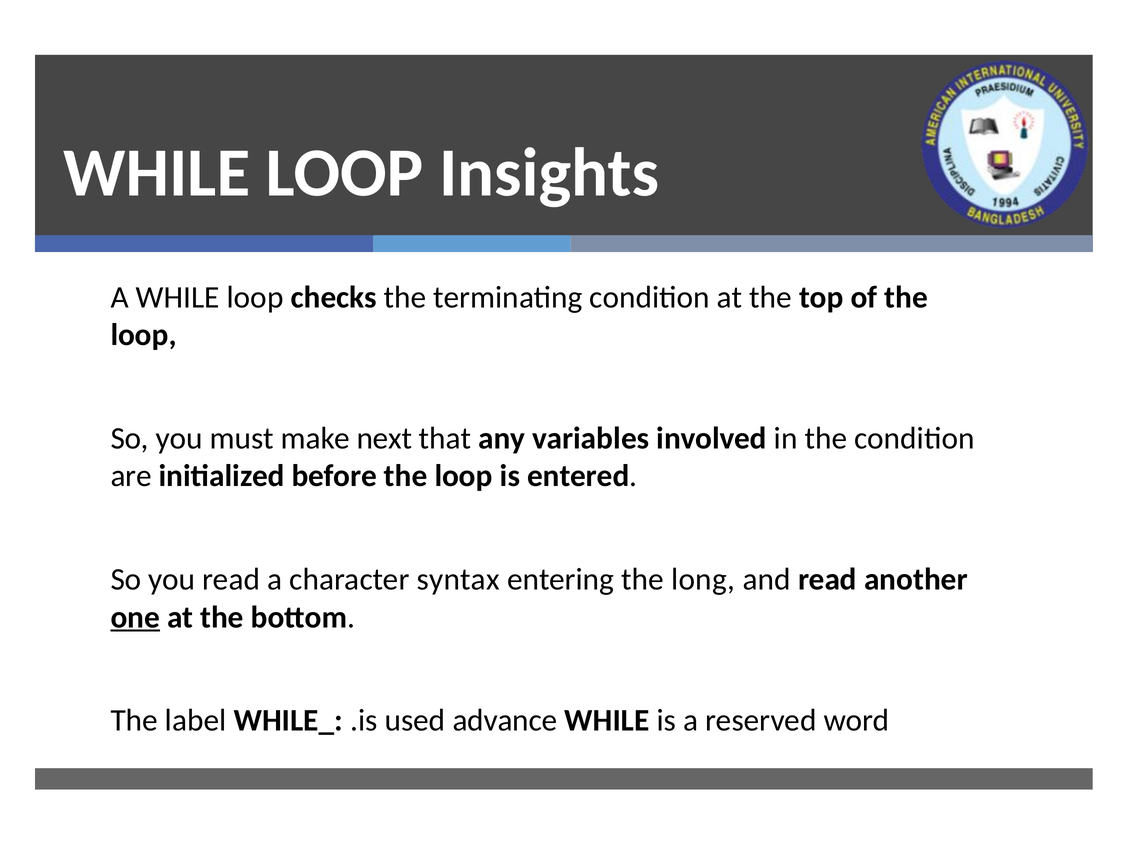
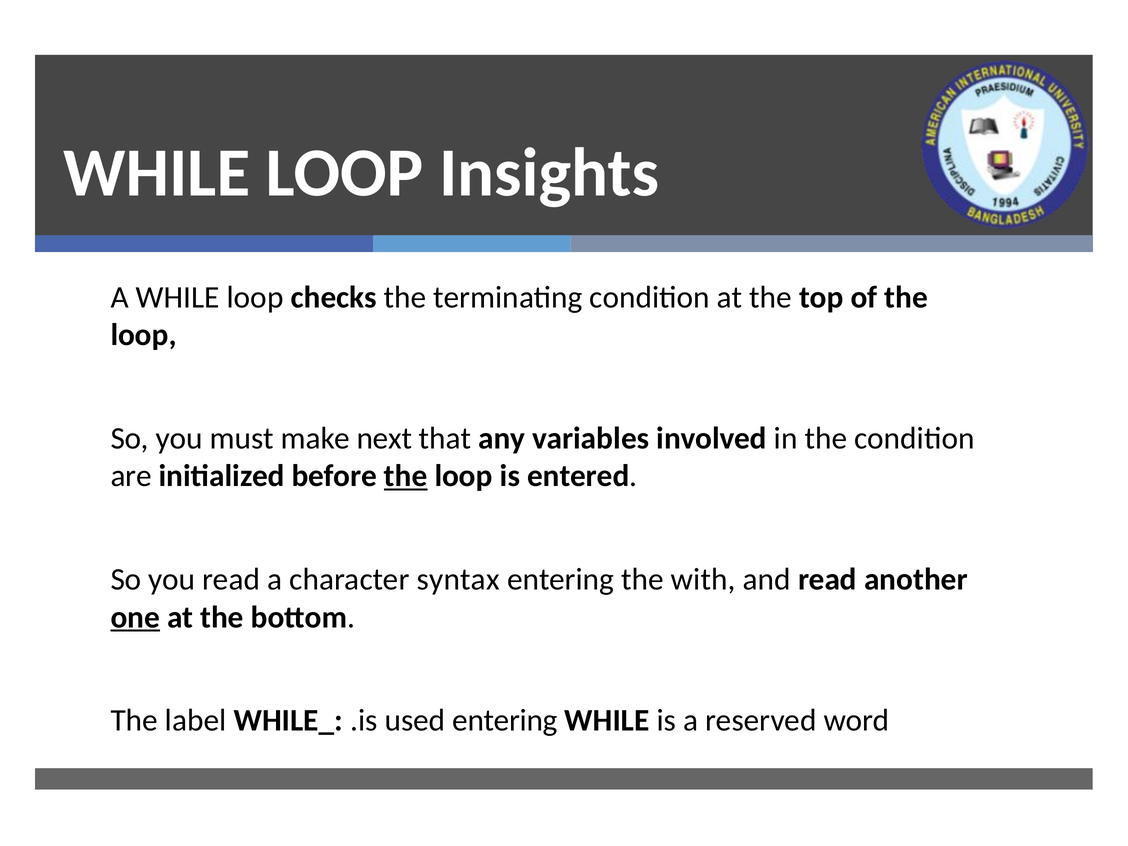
the at (406, 476) underline: none -> present
long: long -> with
used advance: advance -> entering
